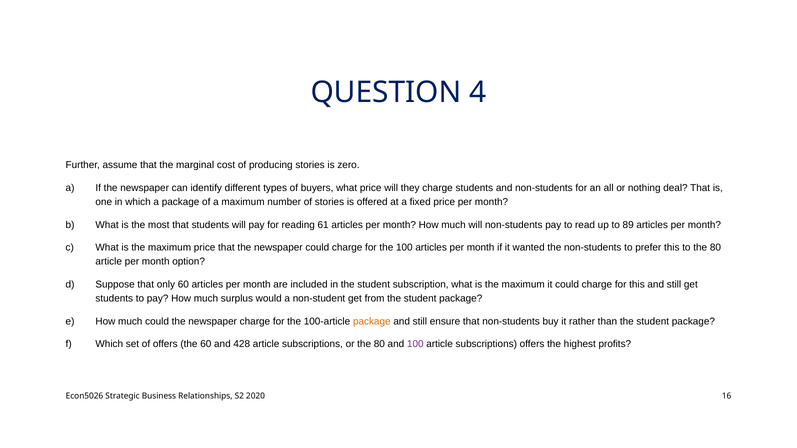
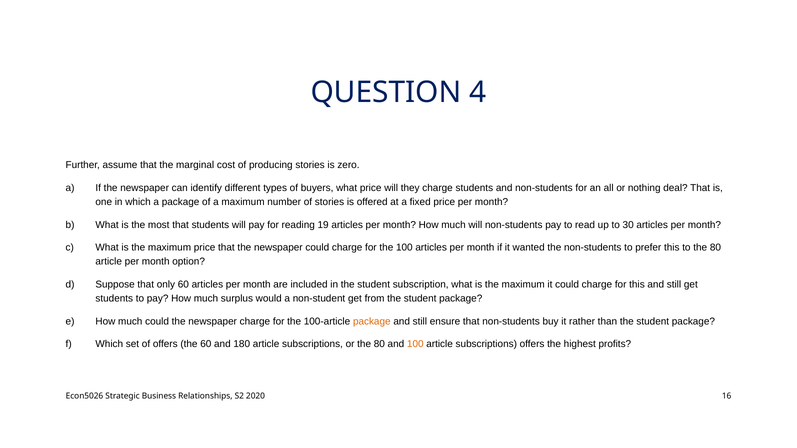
61: 61 -> 19
89: 89 -> 30
428: 428 -> 180
100 at (415, 344) colour: purple -> orange
